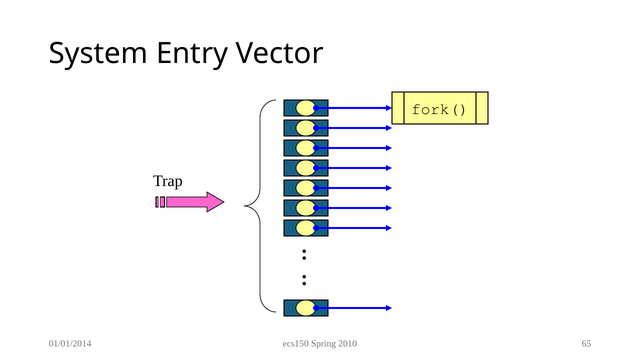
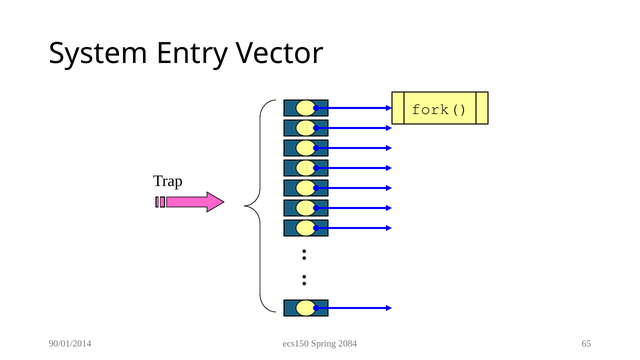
01/01/2014: 01/01/2014 -> 90/01/2014
2010: 2010 -> 2084
